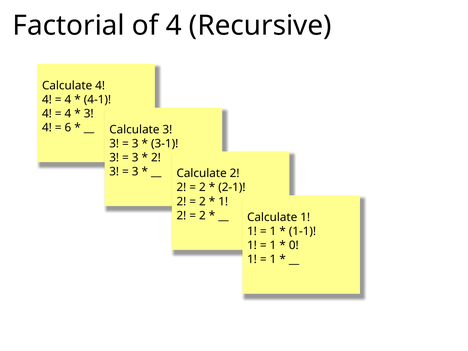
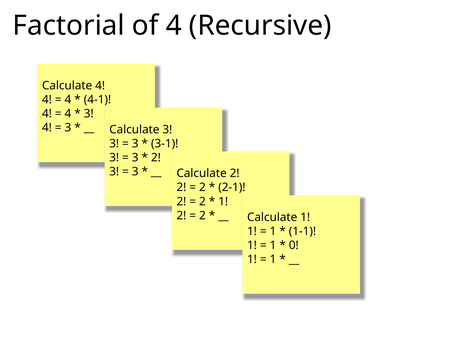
6 at (68, 128): 6 -> 3
